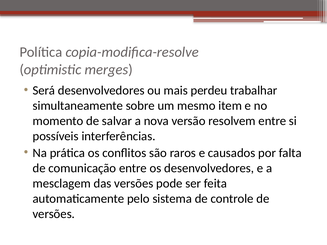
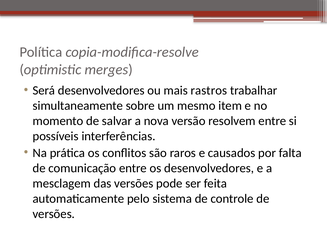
perdeu: perdeu -> rastros
